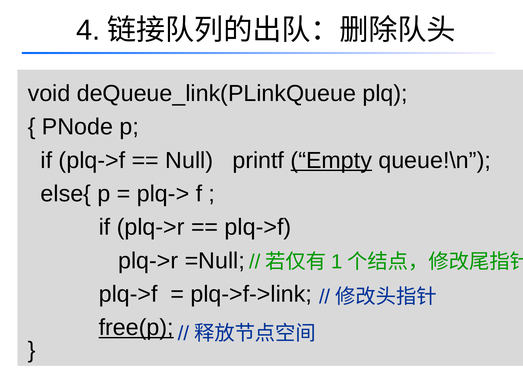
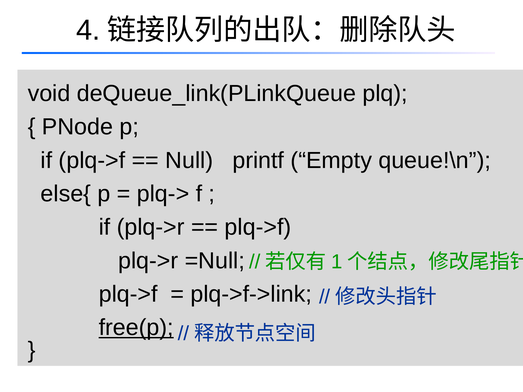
Empty underline: present -> none
